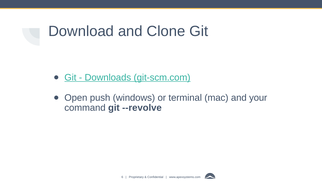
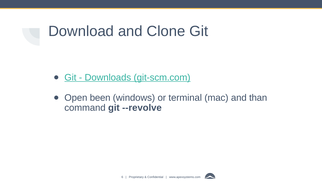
push: push -> been
your: your -> than
